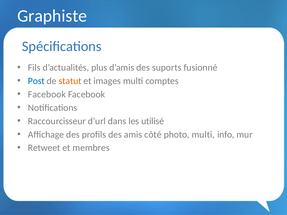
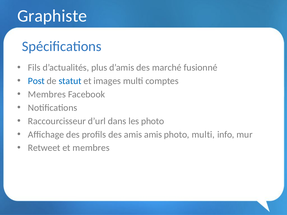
suports: suports -> marché
statut colour: orange -> blue
Facebook at (47, 94): Facebook -> Membres
les utilisé: utilisé -> photo
amis côté: côté -> amis
